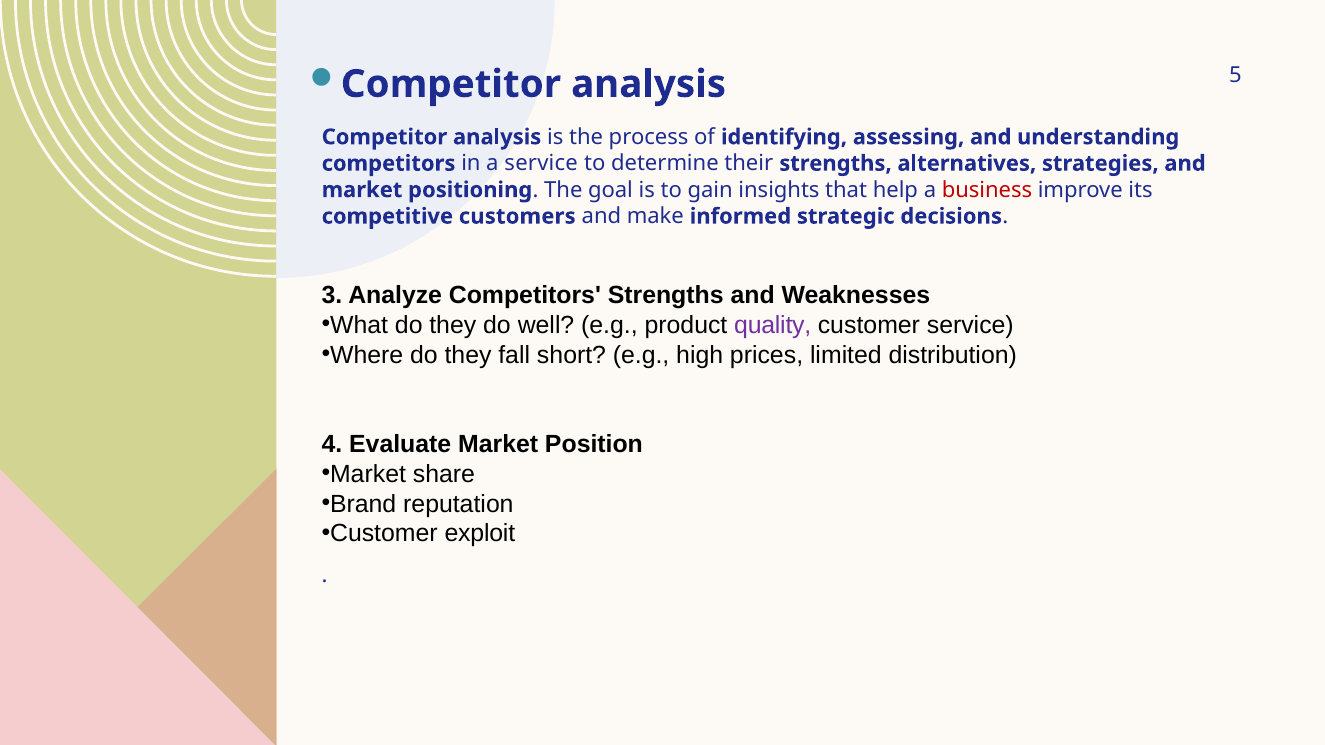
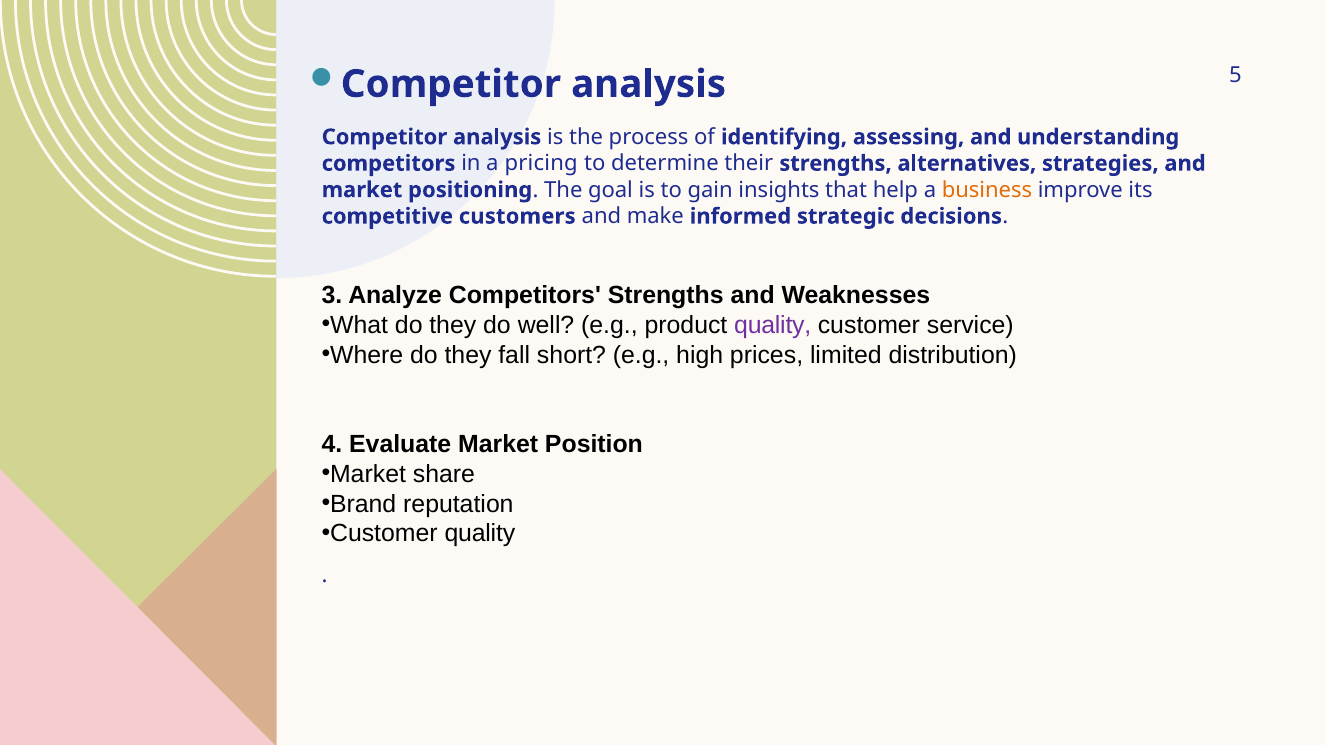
a service: service -> pricing
business colour: red -> orange
Customer exploit: exploit -> quality
